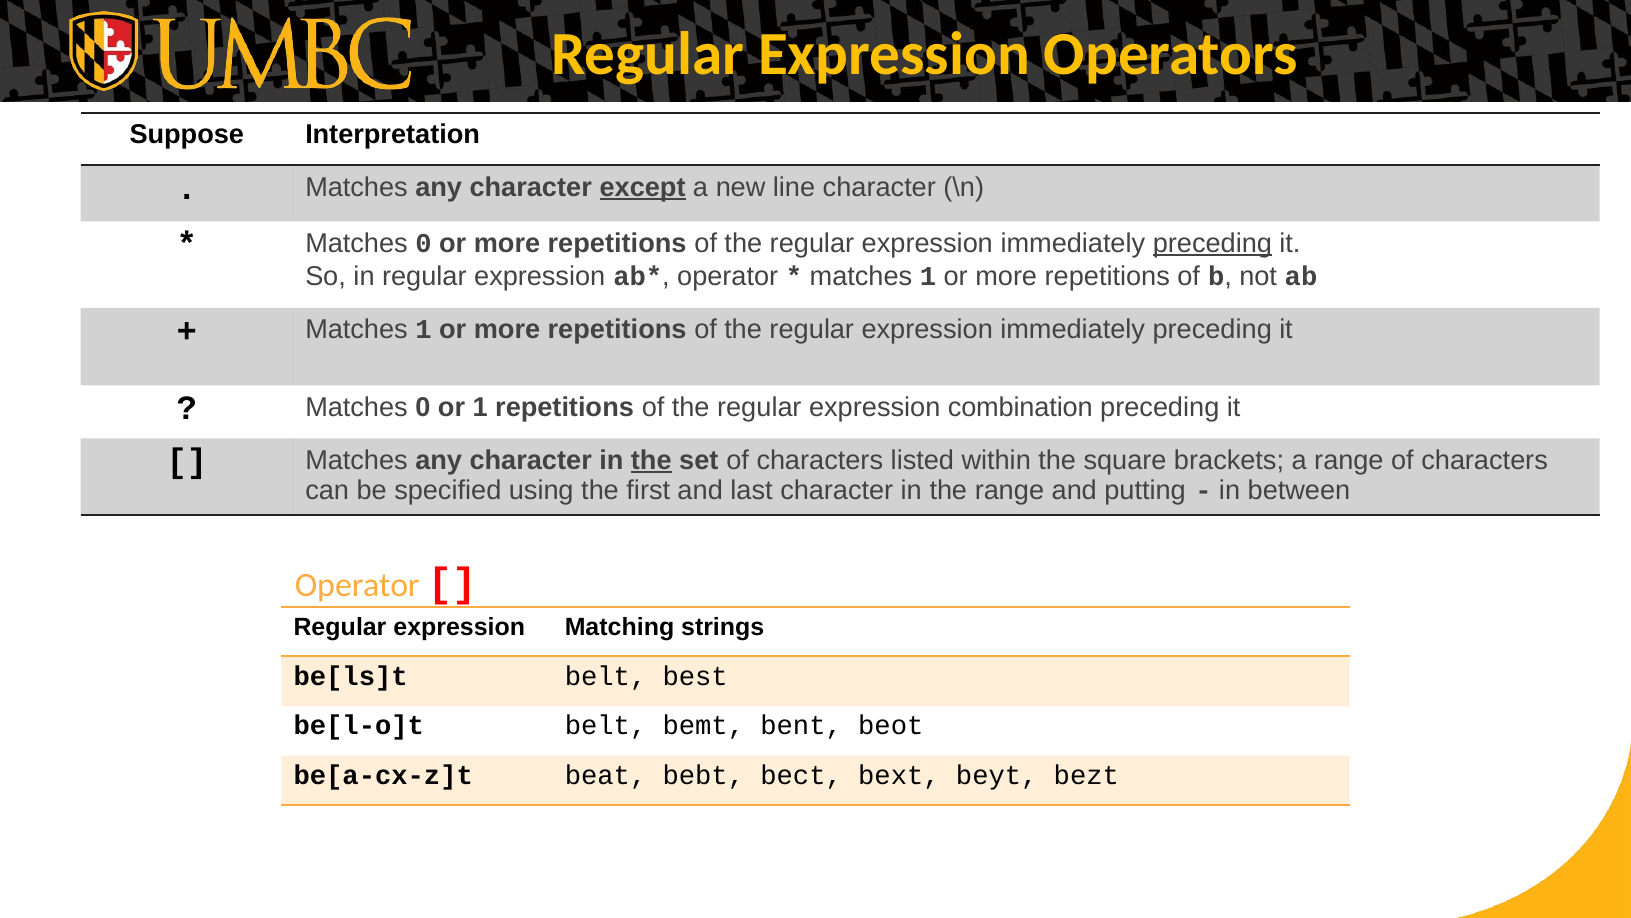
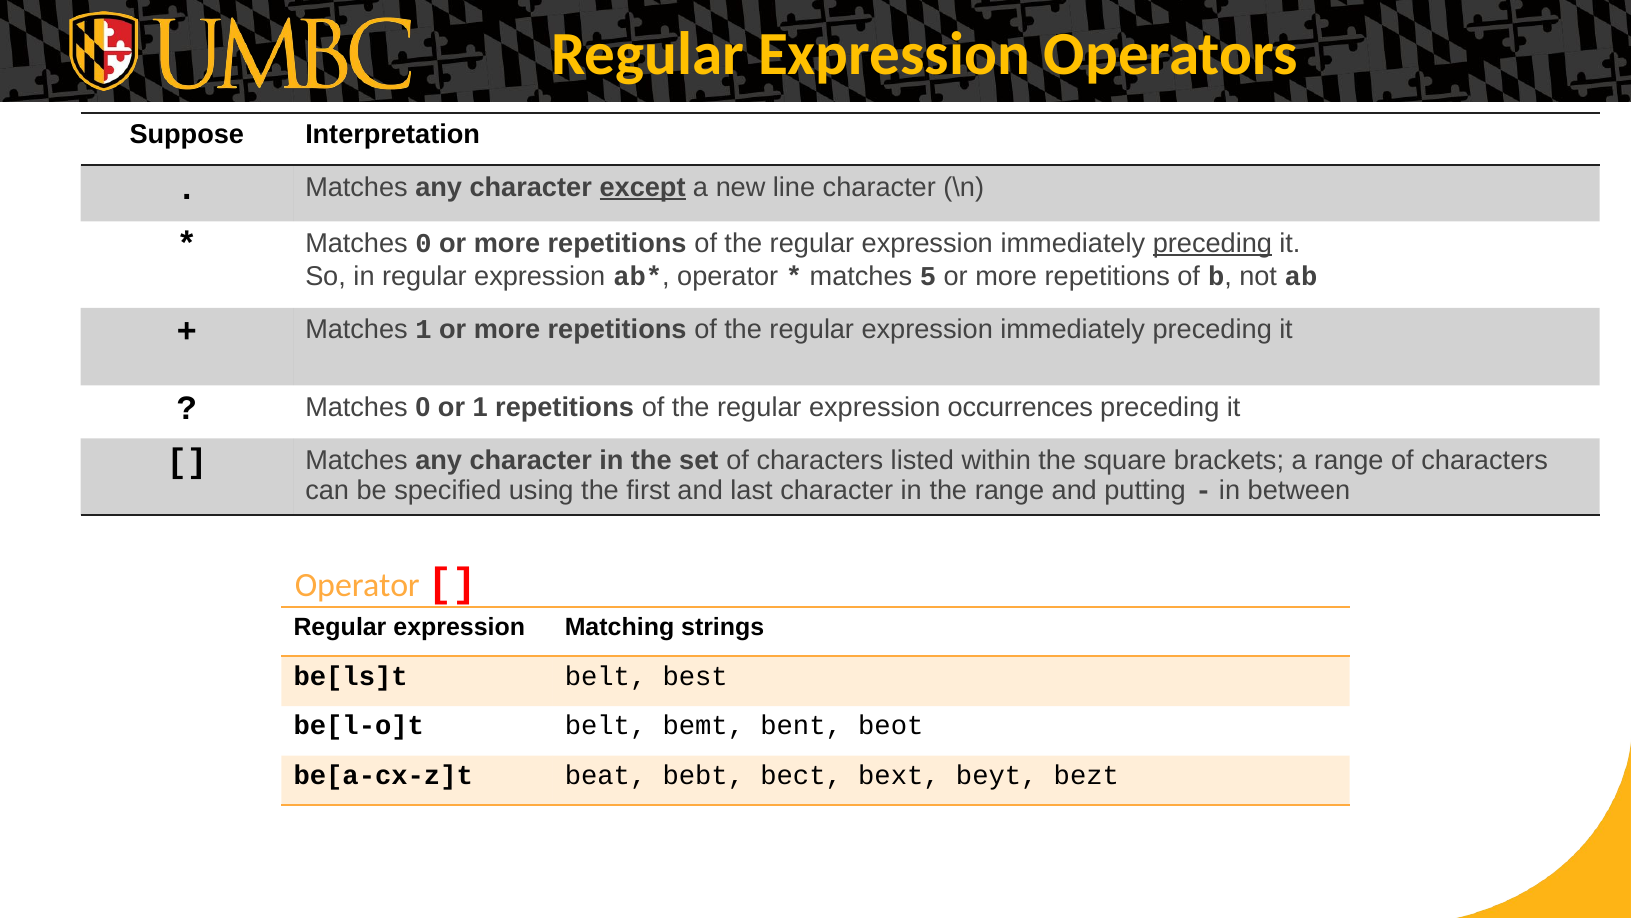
1 at (928, 276): 1 -> 5
combination: combination -> occurrences
the at (651, 460) underline: present -> none
